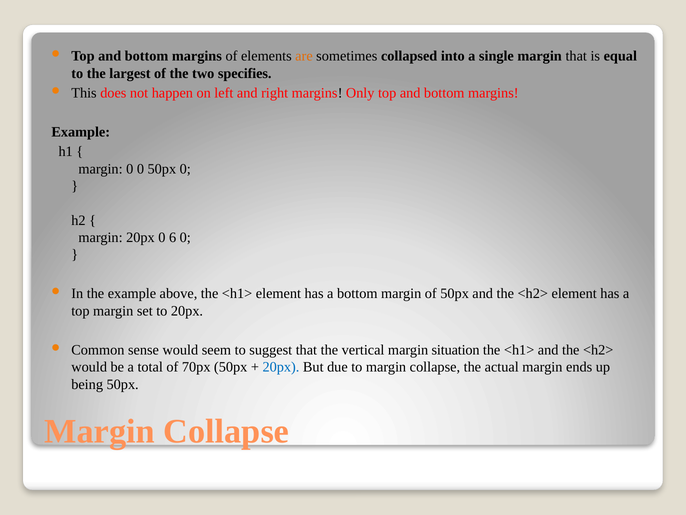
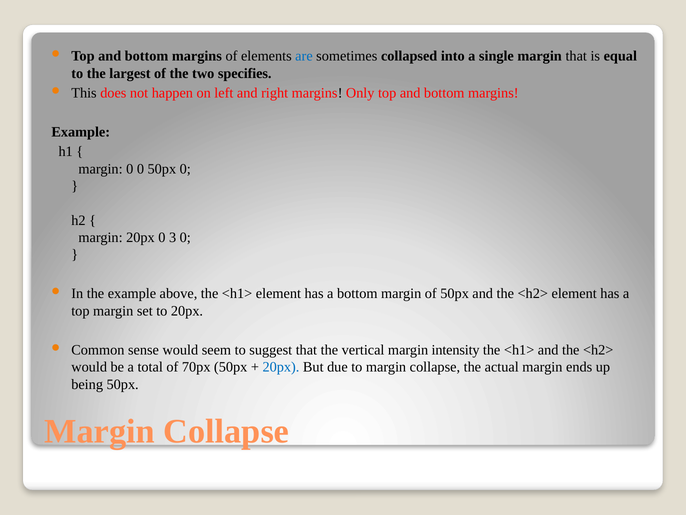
are colour: orange -> blue
6: 6 -> 3
situation: situation -> intensity
